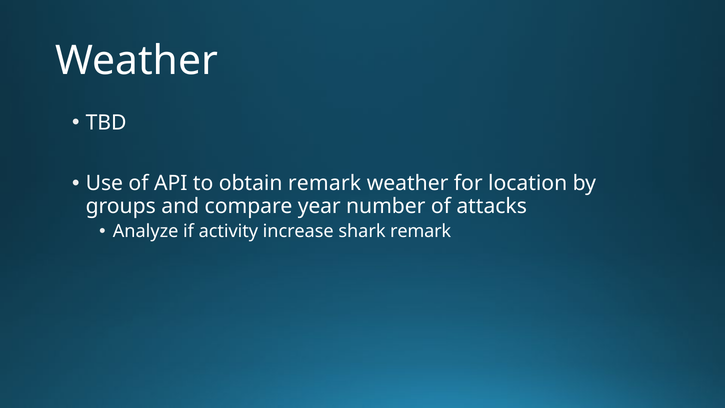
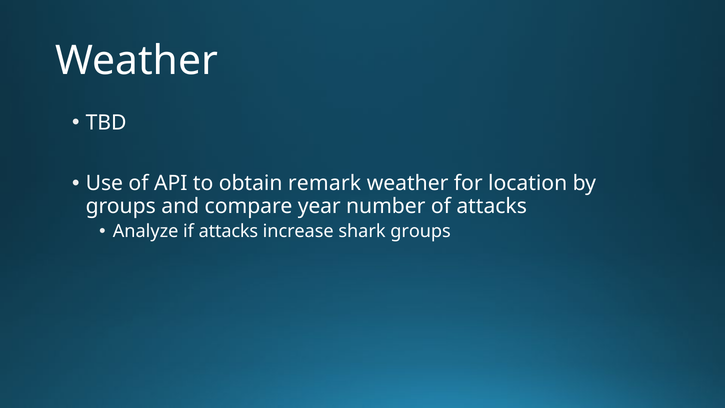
if activity: activity -> attacks
shark remark: remark -> groups
